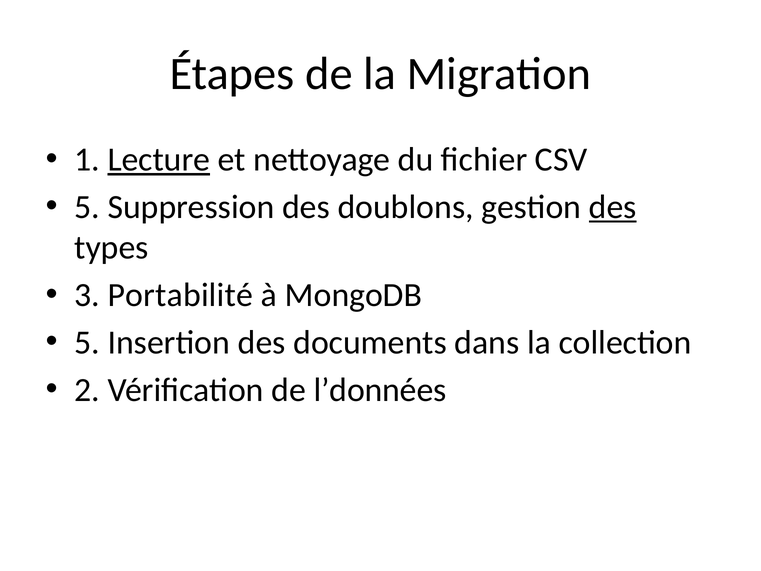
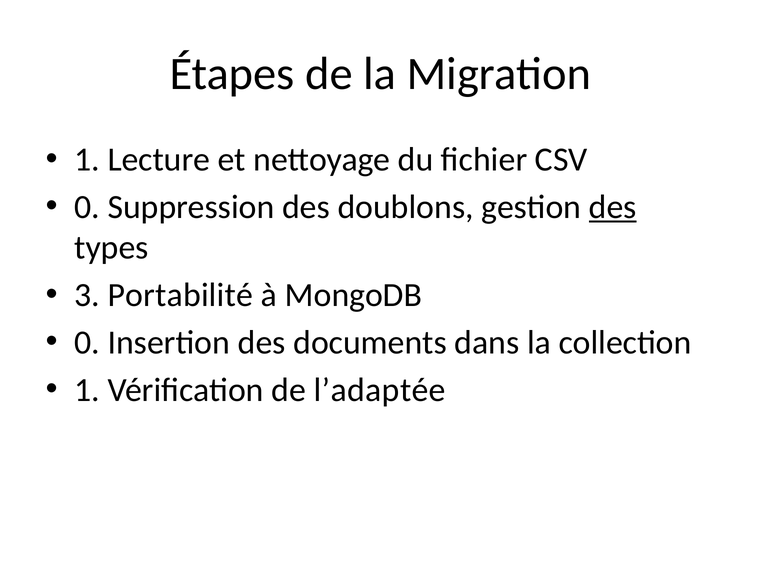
Lecture underline: present -> none
5 at (87, 207): 5 -> 0
5 at (87, 342): 5 -> 0
2 at (87, 390): 2 -> 1
l’données: l’données -> l’adaptée
